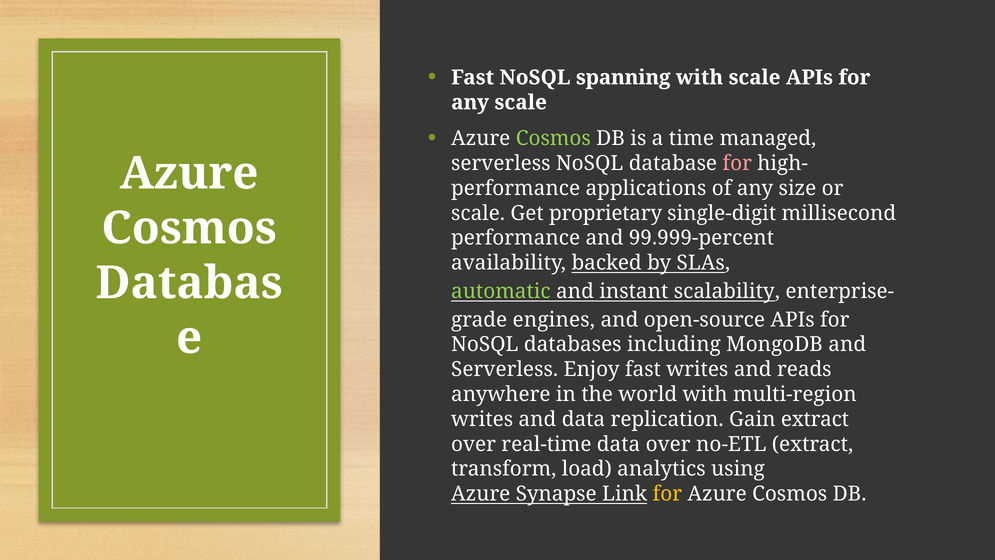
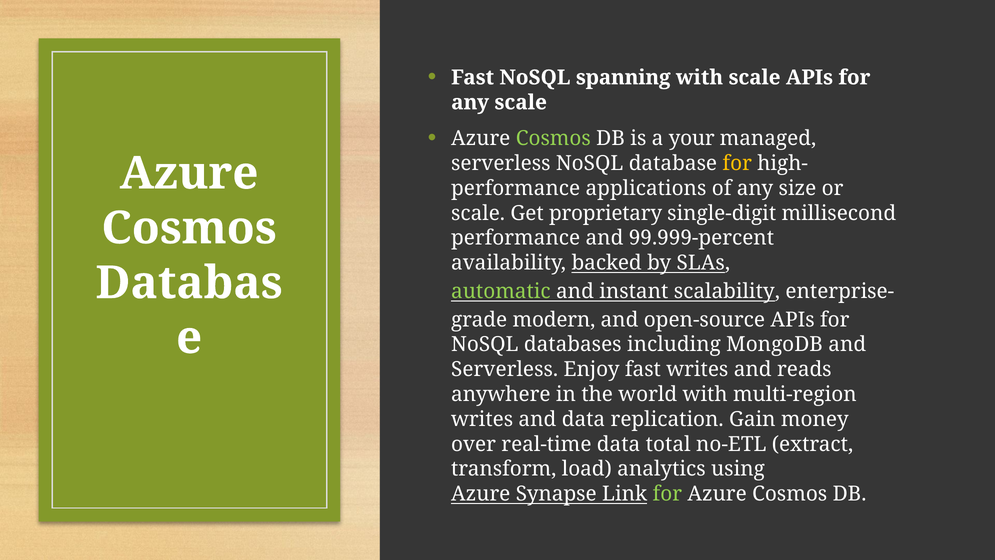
time: time -> your
for at (737, 163) colour: pink -> yellow
engines: engines -> modern
Gain extract: extract -> money
data over: over -> total
for at (667, 494) colour: yellow -> light green
